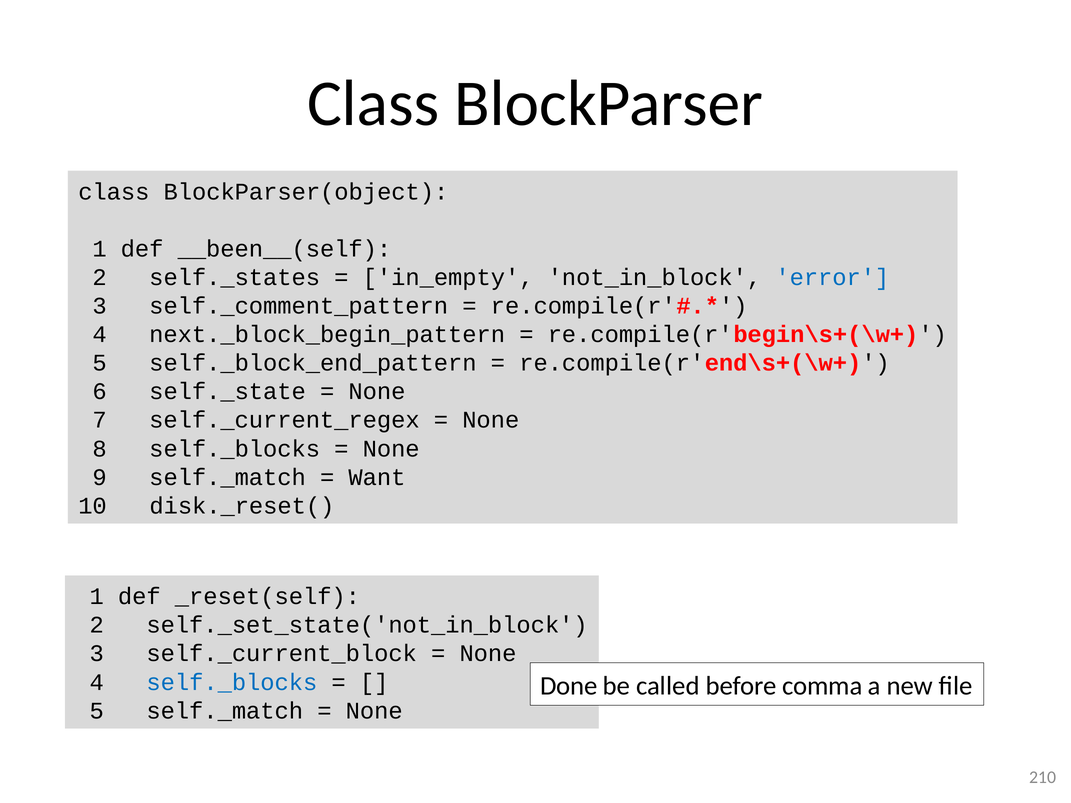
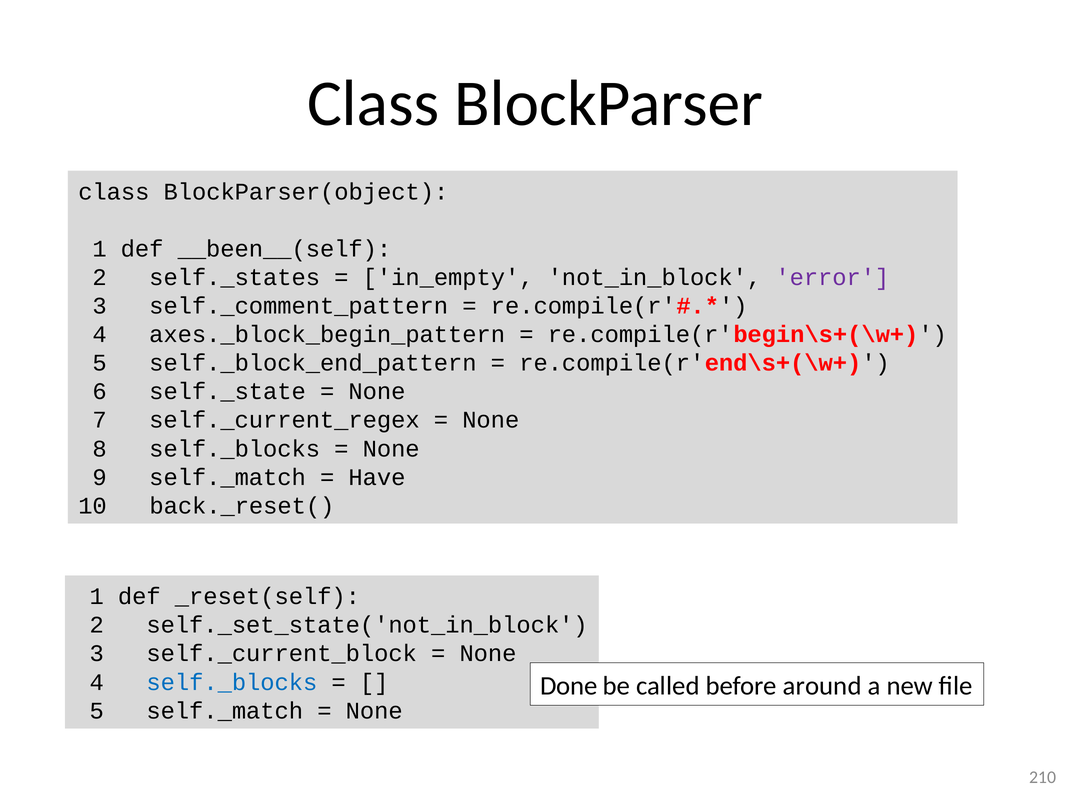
error colour: blue -> purple
next._block_begin_pattern: next._block_begin_pattern -> axes._block_begin_pattern
Want: Want -> Have
disk._reset(: disk._reset( -> back._reset(
comma: comma -> around
